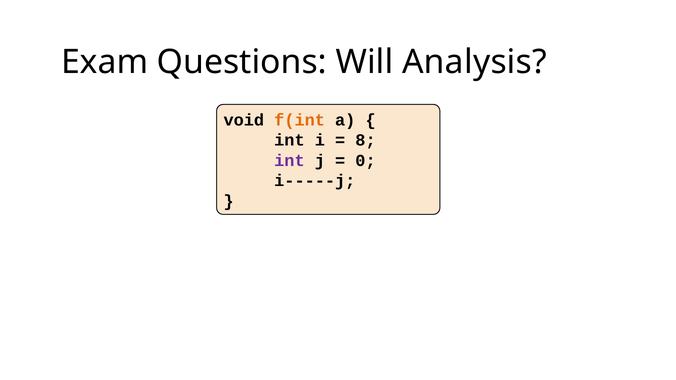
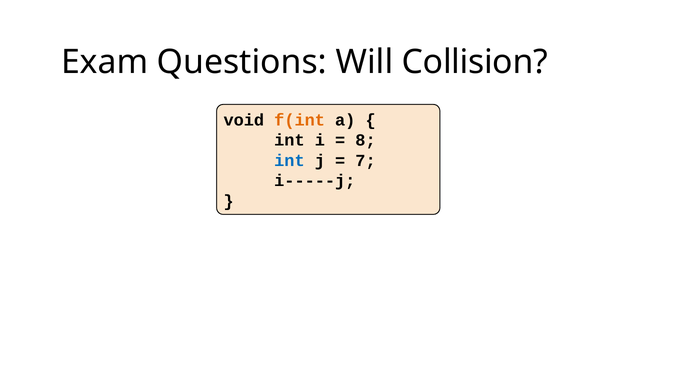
Analysis: Analysis -> Collision
int at (289, 161) colour: purple -> blue
0: 0 -> 7
